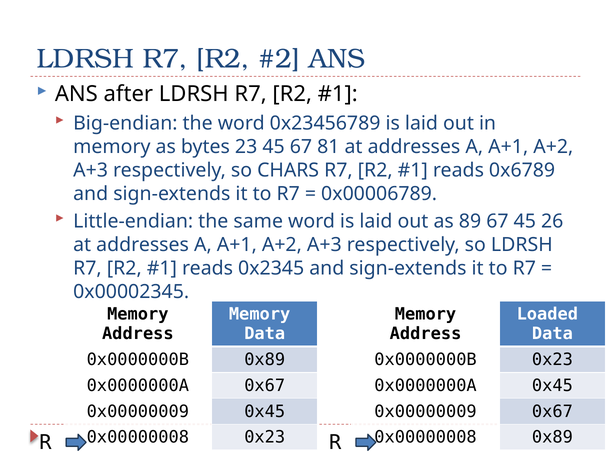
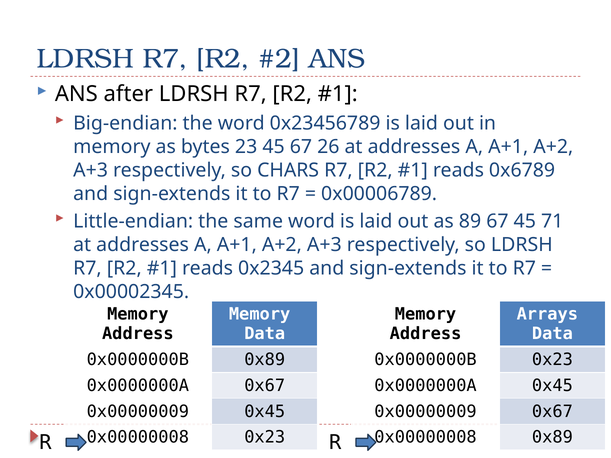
81: 81 -> 26
26: 26 -> 71
Loaded: Loaded -> Arrays
